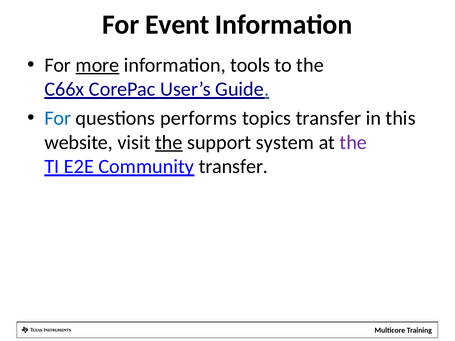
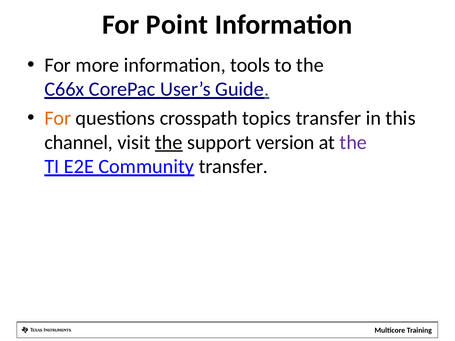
Event: Event -> Point
more underline: present -> none
For at (58, 118) colour: blue -> orange
performs: performs -> crosspath
website: website -> channel
system: system -> version
